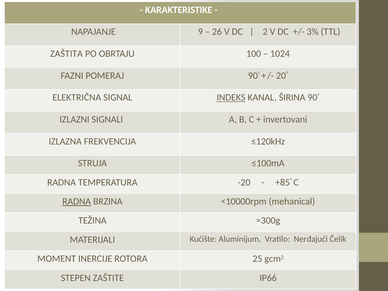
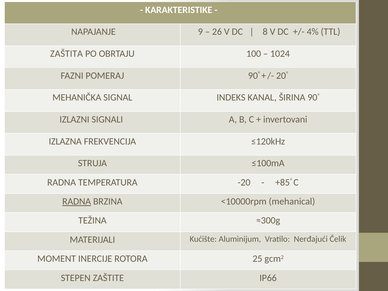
2: 2 -> 8
3%: 3% -> 4%
ELEKTRIČNA: ELEKTRIČNA -> MEHANIČKA
INDEKS underline: present -> none
